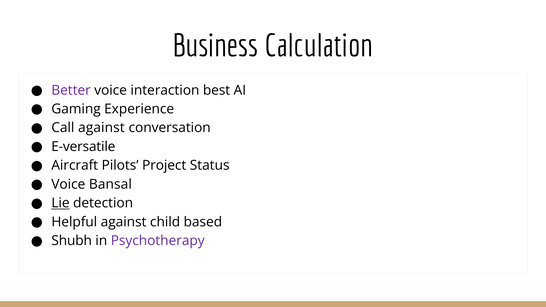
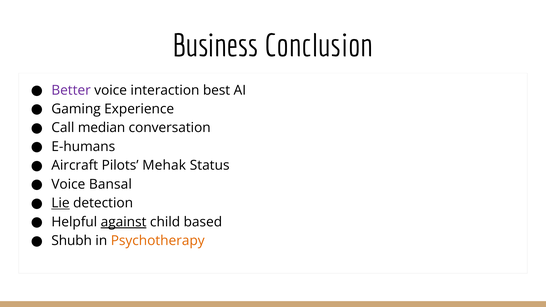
Calculation: Calculation -> Conclusion
Call against: against -> median
E-versatile: E-versatile -> E-humans
Project: Project -> Mehak
against at (124, 222) underline: none -> present
Psychotherapy colour: purple -> orange
